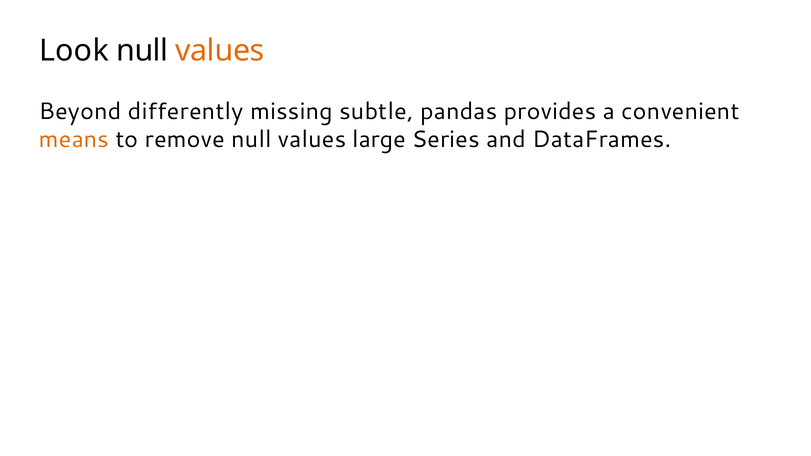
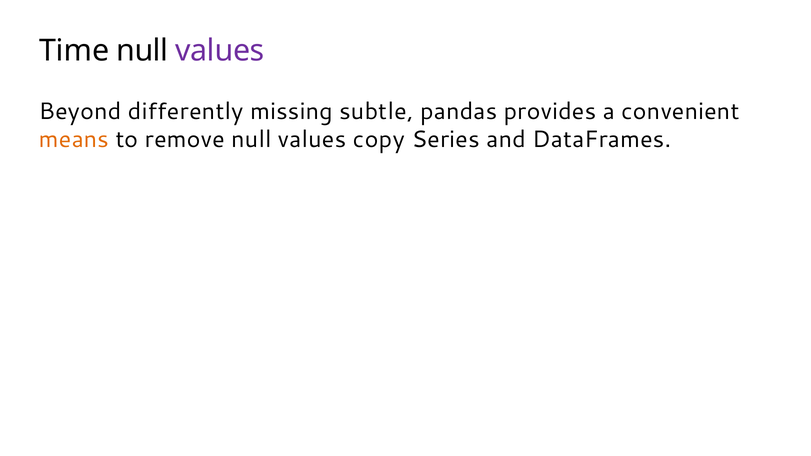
Look: Look -> Time
values at (220, 51) colour: orange -> purple
large: large -> copy
